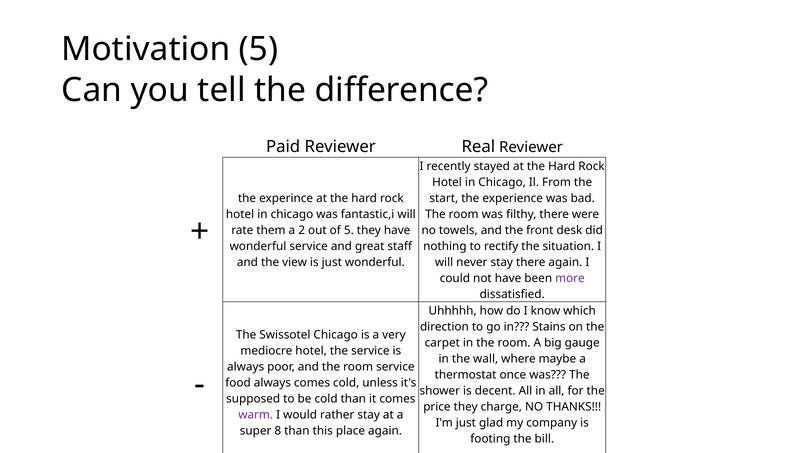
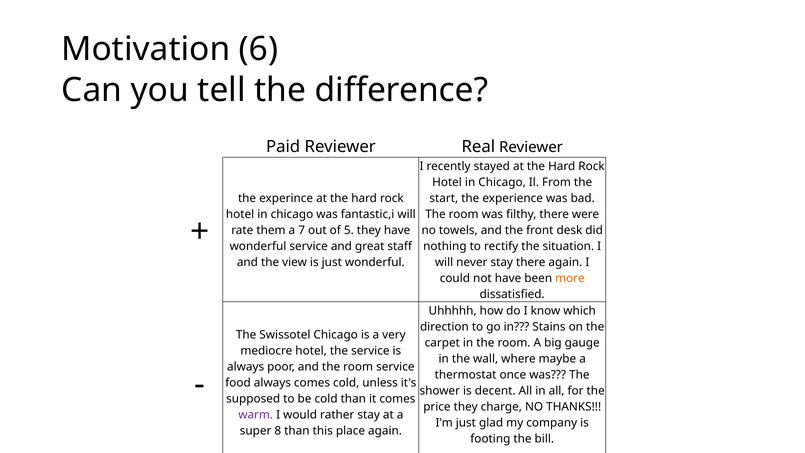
Motivation 5: 5 -> 6
2: 2 -> 7
more colour: purple -> orange
